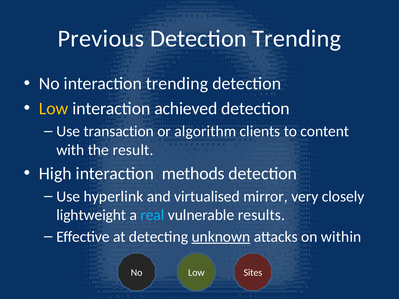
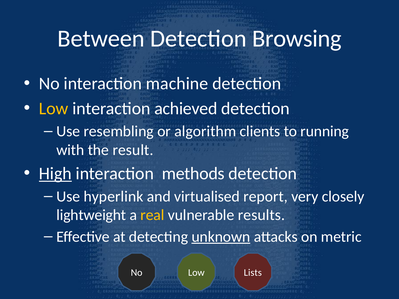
Previous: Previous -> Between
Detection Trending: Trending -> Browsing
interaction trending: trending -> machine
transaction: transaction -> resembling
content: content -> running
High underline: none -> present
mirror: mirror -> report
real colour: light blue -> yellow
within: within -> metric
Sites: Sites -> Lists
